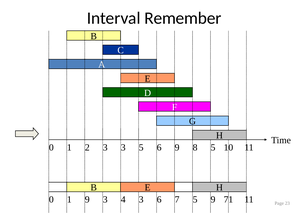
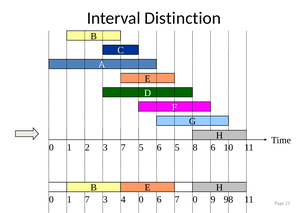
Remember: Remember -> Distinction
3 3: 3 -> 7
6 9: 9 -> 5
8 5: 5 -> 6
1 9: 9 -> 7
4 3: 3 -> 0
7 5: 5 -> 0
71: 71 -> 98
